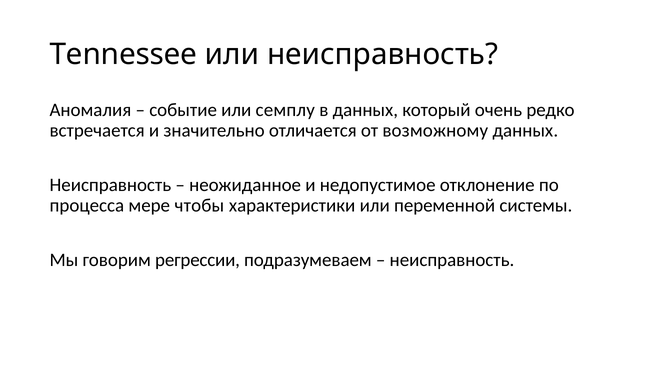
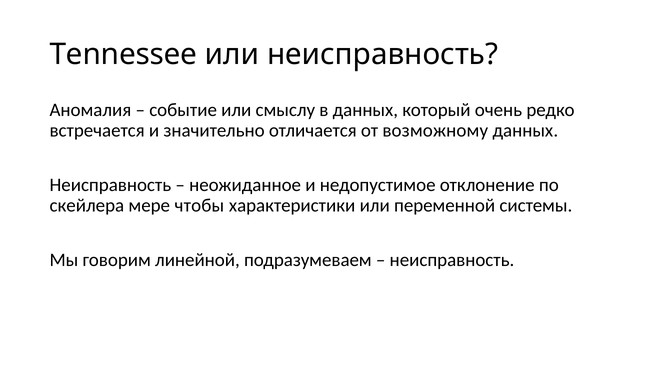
семплу: семплу -> смыслу
процесса: процесса -> скейлера
регрессии: регрессии -> линейной
